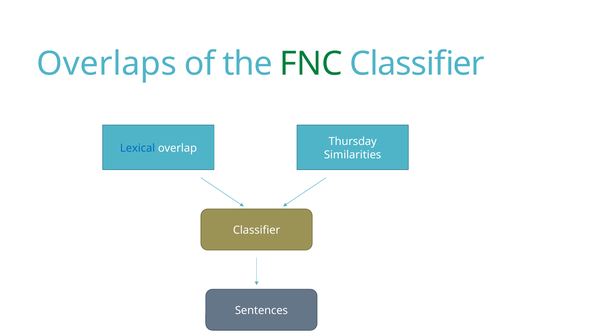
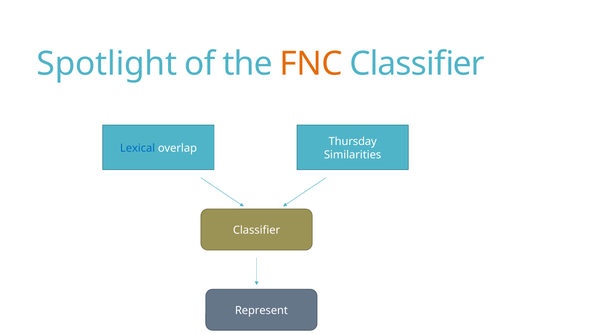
Overlaps: Overlaps -> Spotlight
FNC colour: green -> orange
Sentences: Sentences -> Represent
